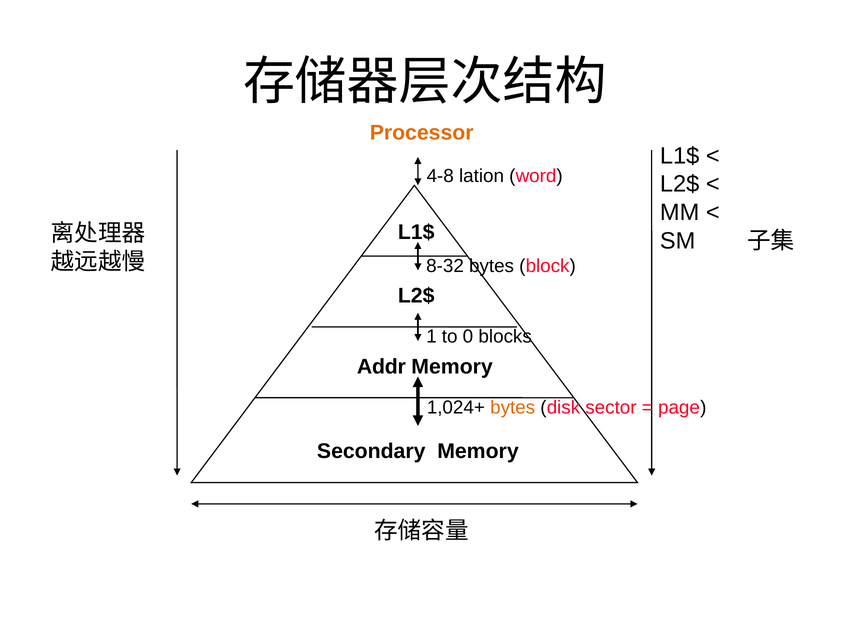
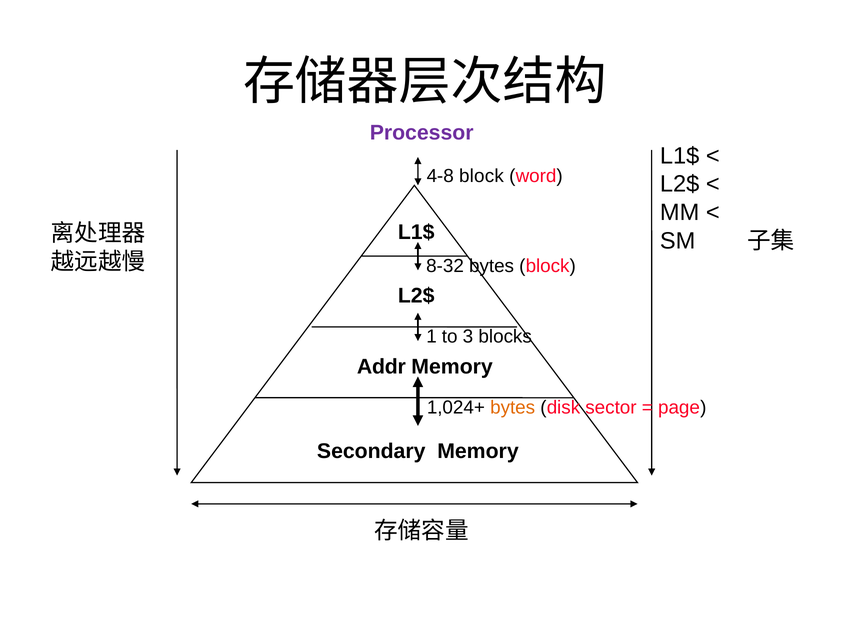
Processor colour: orange -> purple
4-8 lation: lation -> block
0: 0 -> 3
